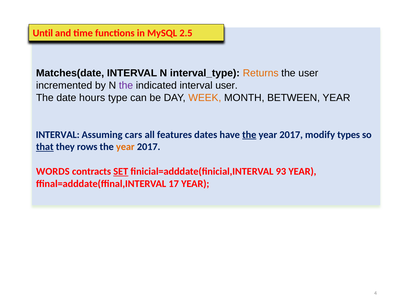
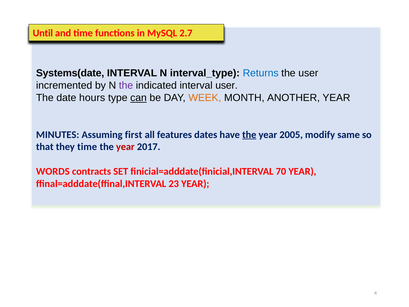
2.5: 2.5 -> 2.7
Matches(date: Matches(date -> Systems(date
Returns colour: orange -> blue
can underline: none -> present
BETWEEN: BETWEEN -> ANOTHER
INTERVAL at (58, 135): INTERVAL -> MINUTES
cars: cars -> first
2017 at (291, 135): 2017 -> 2005
types: types -> same
that underline: present -> none
they rows: rows -> time
year at (125, 147) colour: orange -> red
SET underline: present -> none
93: 93 -> 70
17: 17 -> 23
